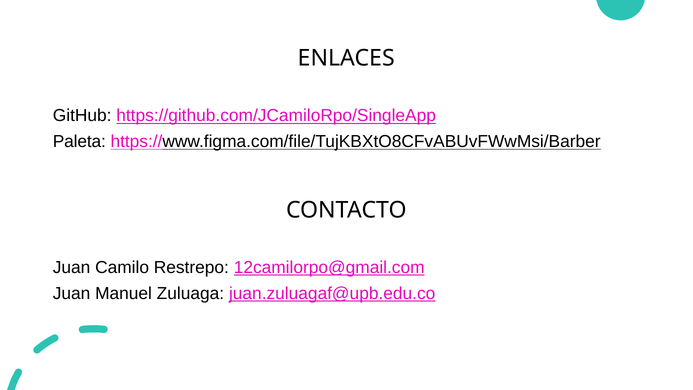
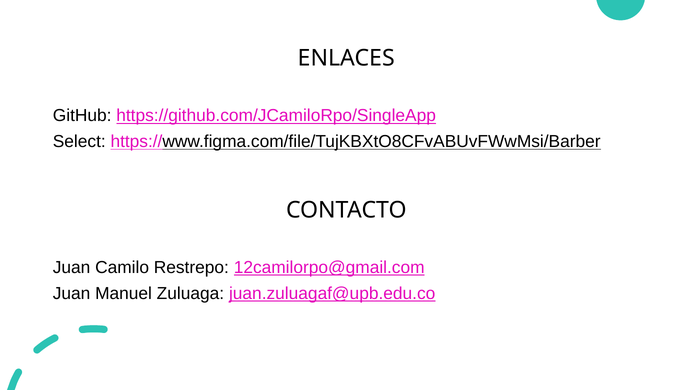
Paleta: Paleta -> Select
